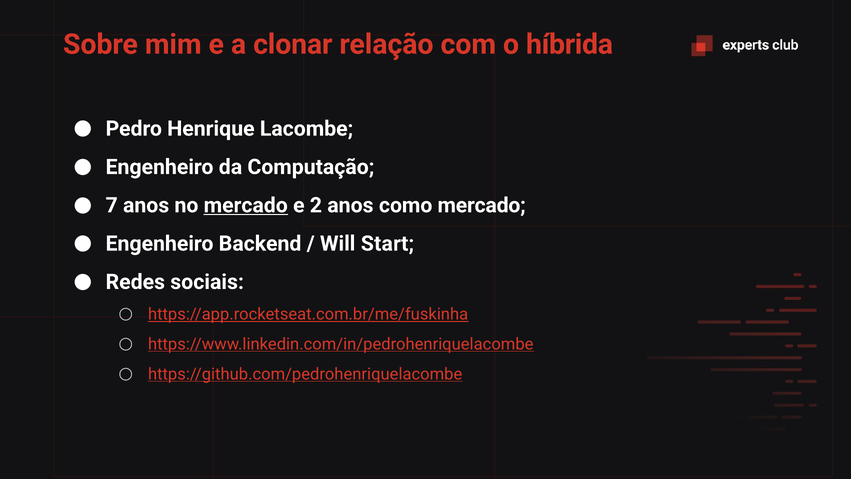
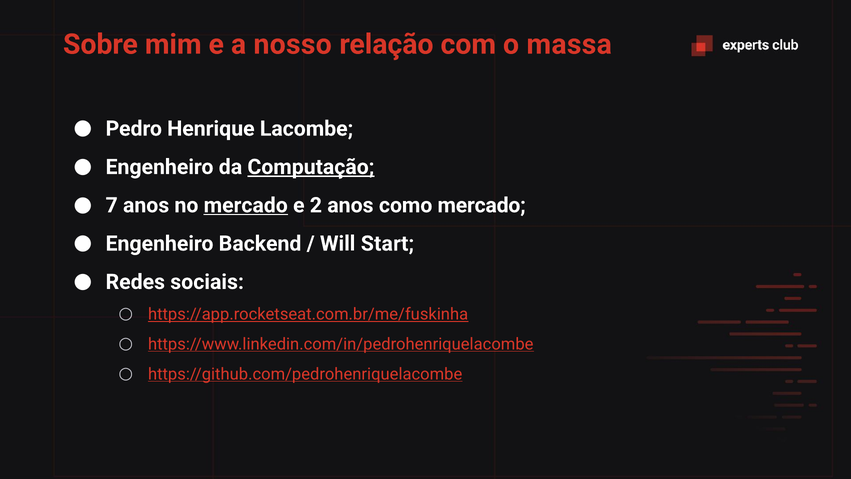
clonar: clonar -> nosso
híbrida: híbrida -> massa
Computação underline: none -> present
